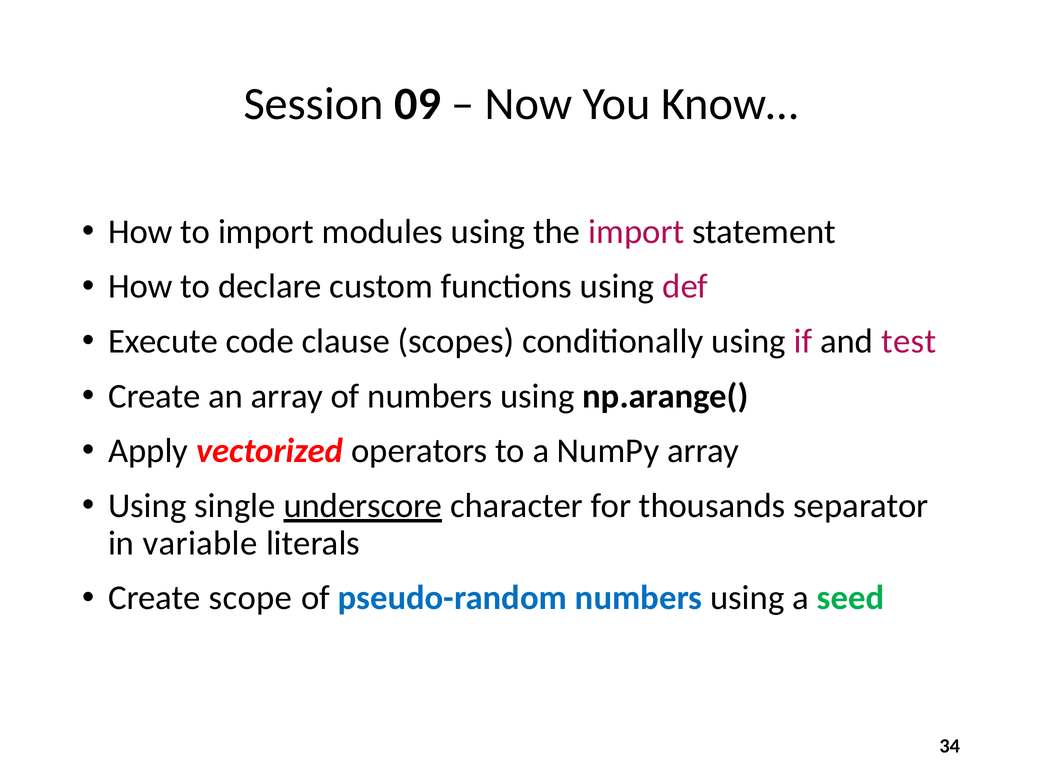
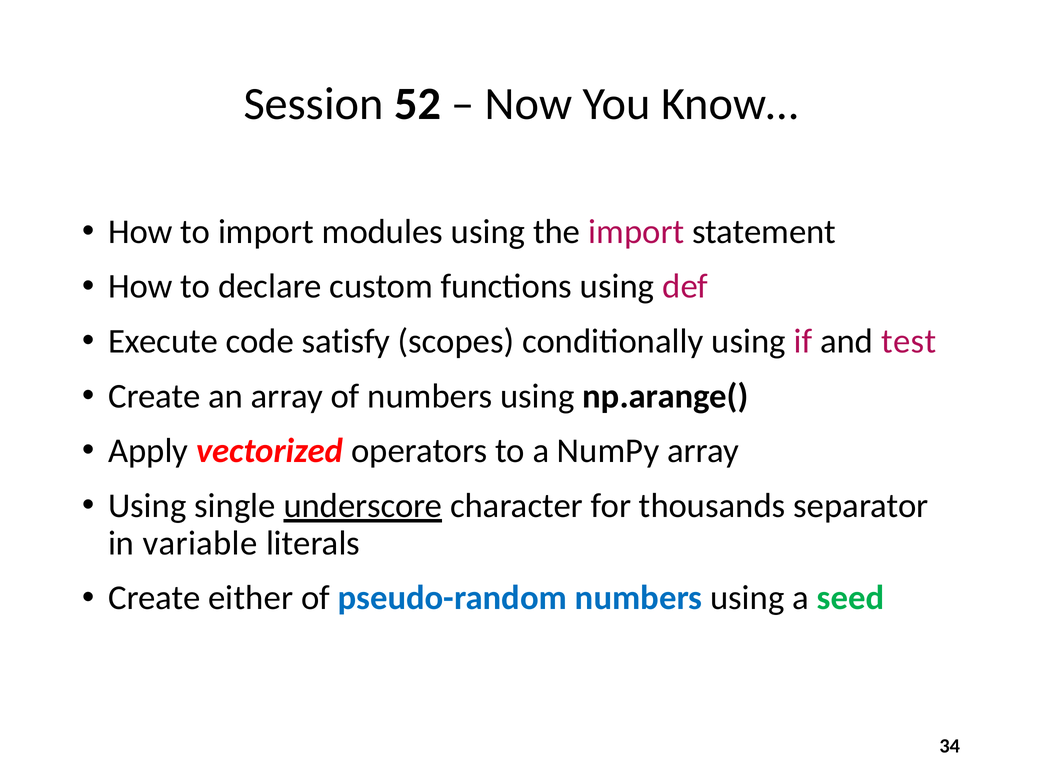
09: 09 -> 52
clause: clause -> satisfy
scope: scope -> either
